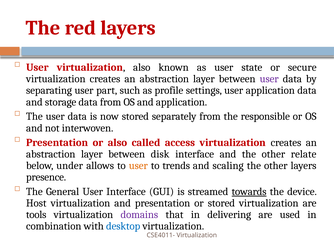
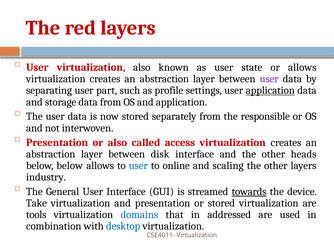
or secure: secure -> allows
application at (270, 90) underline: none -> present
relate: relate -> heads
below under: under -> below
user at (138, 165) colour: orange -> blue
trends: trends -> online
presence: presence -> industry
Host: Host -> Take
domains colour: purple -> blue
delivering: delivering -> addressed
